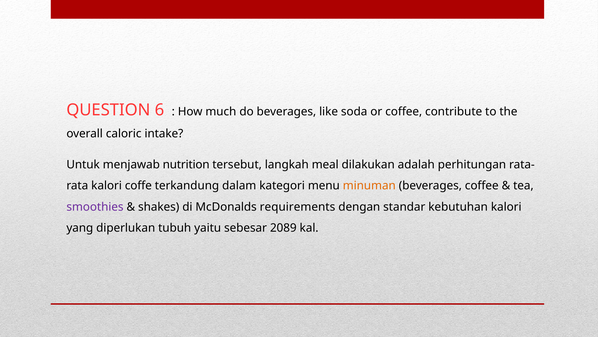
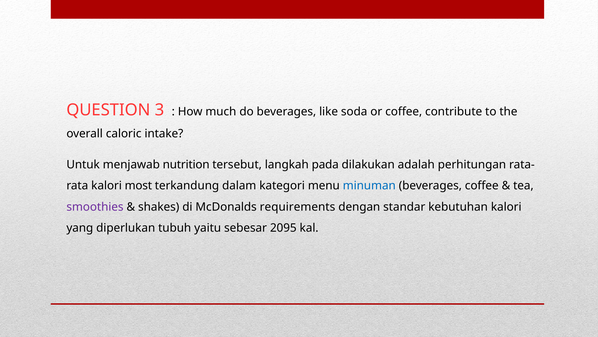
6: 6 -> 3
meal: meal -> pada
coffe: coffe -> most
minuman colour: orange -> blue
2089: 2089 -> 2095
